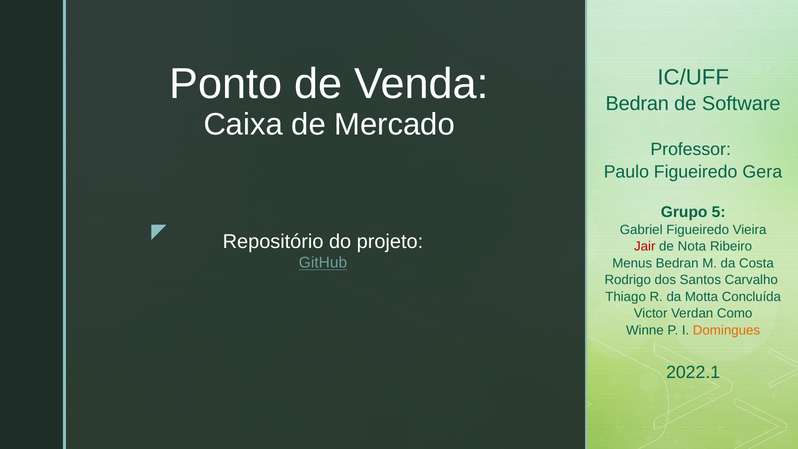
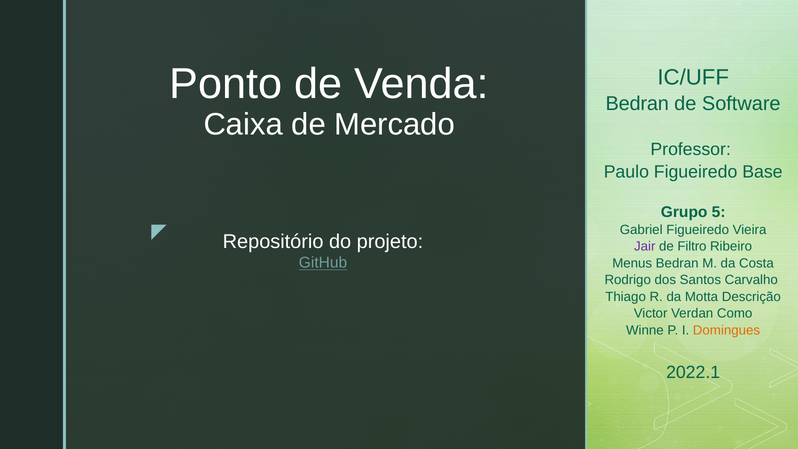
Gera: Gera -> Base
Jair colour: red -> purple
Nota: Nota -> Filtro
Concluída: Concluída -> Descrição
